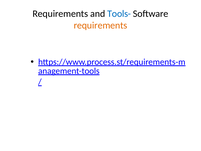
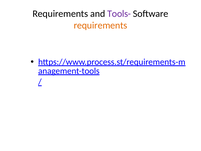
Tools- colour: blue -> purple
